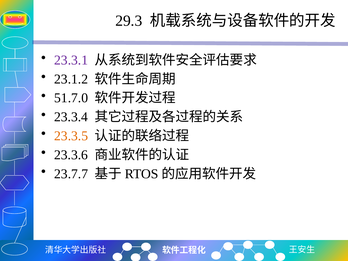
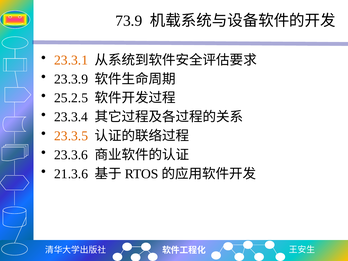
29.3: 29.3 -> 73.9
23.3.1 colour: purple -> orange
23.1.2: 23.1.2 -> 23.3.9
51.7.0: 51.7.0 -> 25.2.5
23.7.7: 23.7.7 -> 21.3.6
